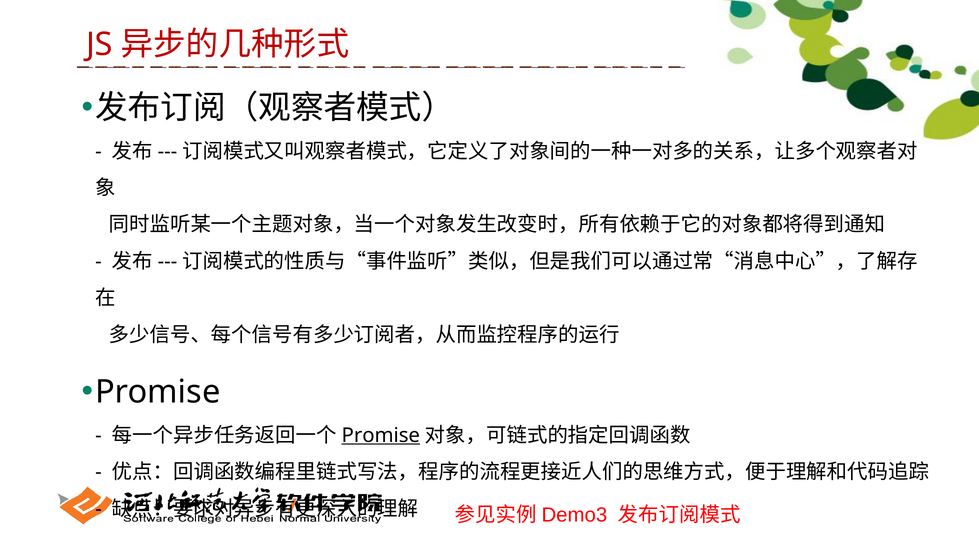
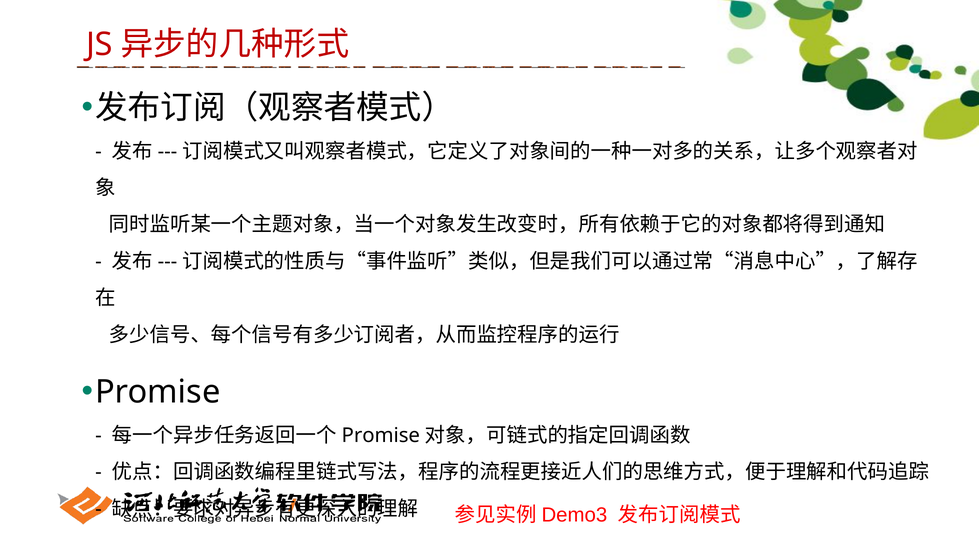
Promise at (381, 435) underline: present -> none
